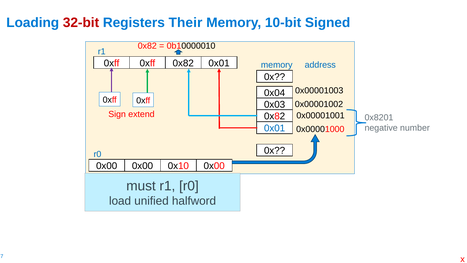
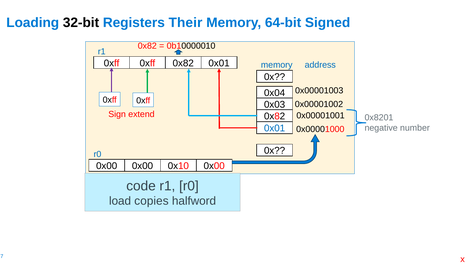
32-bit colour: red -> black
10-bit: 10-bit -> 64-bit
must: must -> code
unified: unified -> copies
